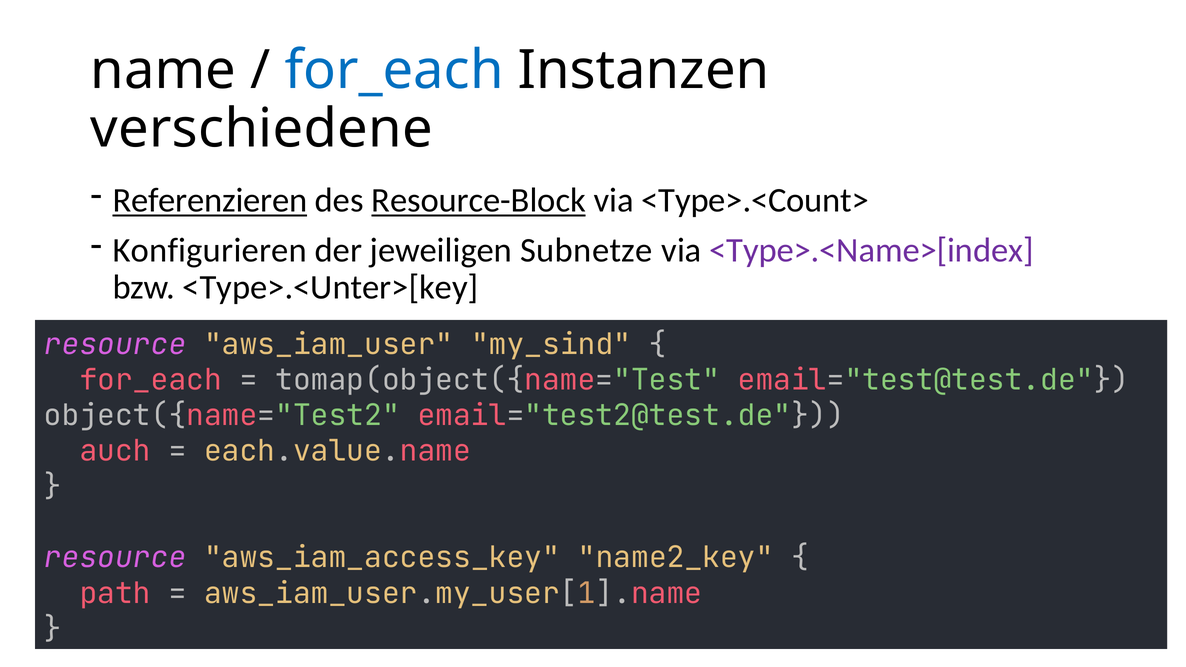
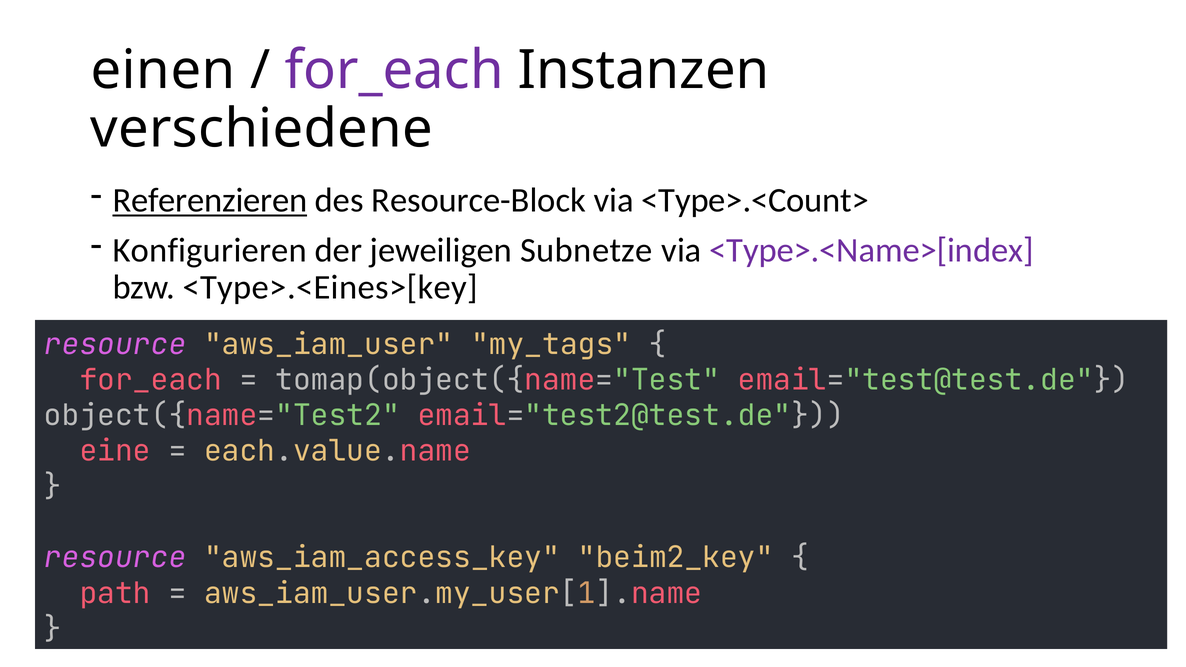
name: name -> einen
for_each at (394, 70) colour: blue -> purple
Resource-Block underline: present -> none
<Type>.<Unter>[key: <Type>.<Unter>[key -> <Type>.<Eines>[key
my_sind: my_sind -> my_tags
auch: auch -> eine
name2_key: name2_key -> beim2_key
